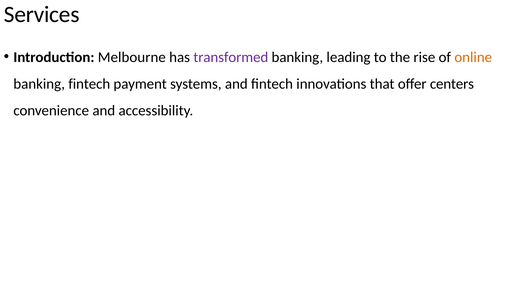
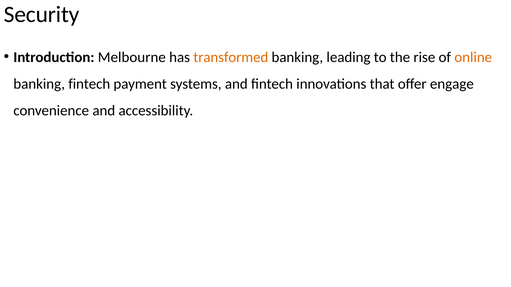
Services: Services -> Security
transformed colour: purple -> orange
centers: centers -> engage
